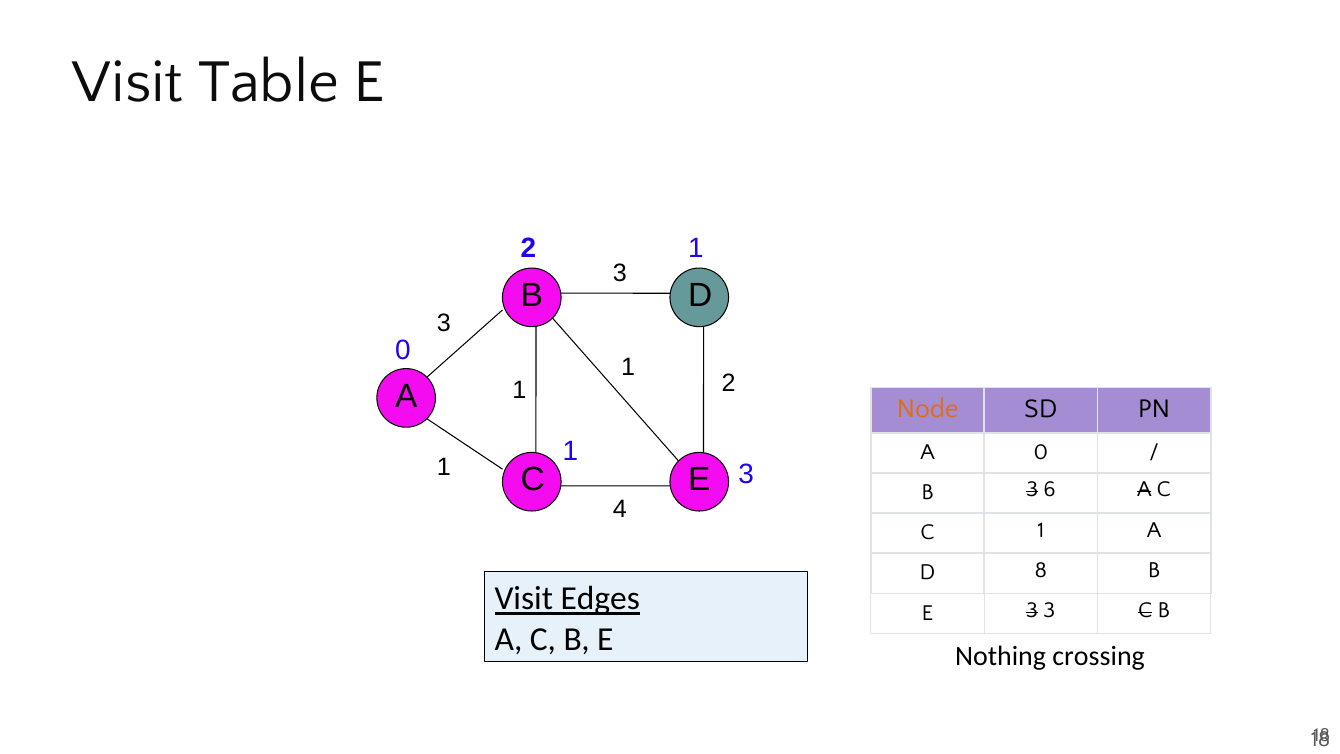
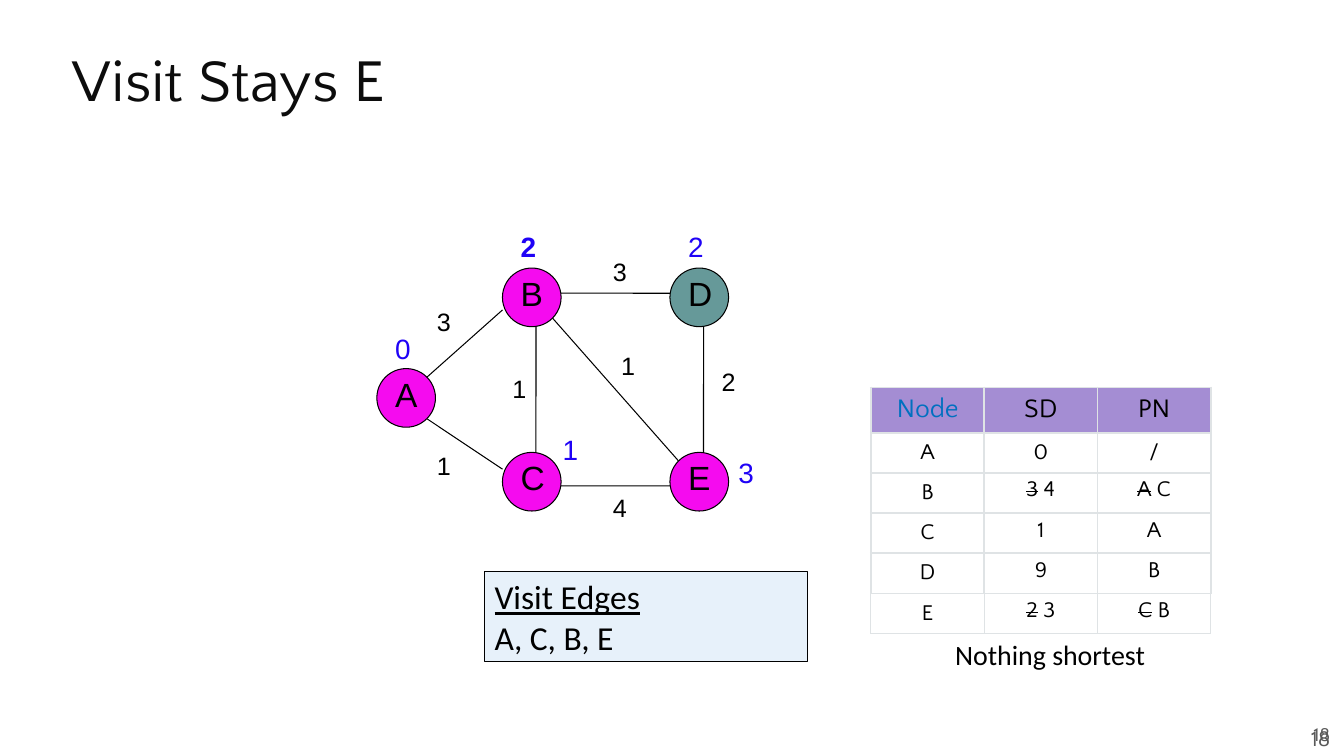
Table: Table -> Stays
1 at (696, 248): 1 -> 2
Node colour: orange -> blue
3 6: 6 -> 4
8: 8 -> 9
3 at (1032, 610): 3 -> 2
crossing: crossing -> shortest
